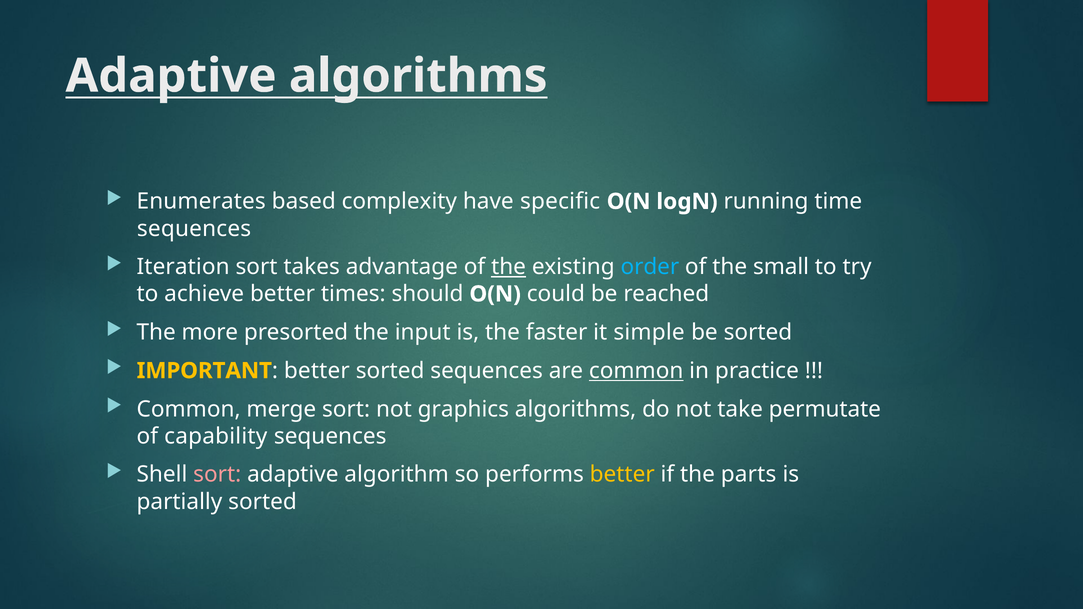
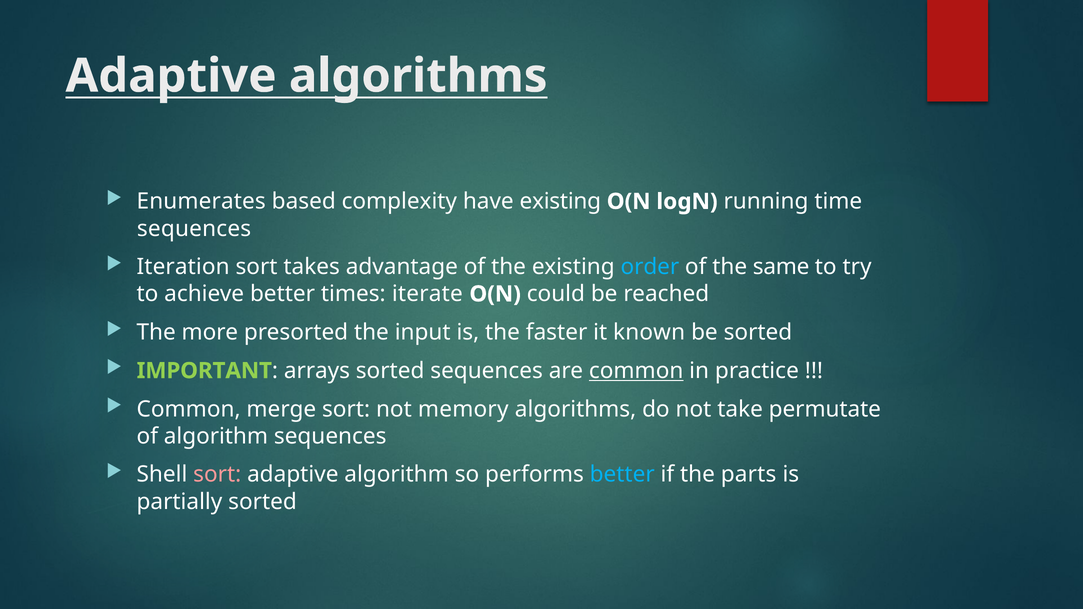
have specific: specific -> existing
the at (509, 267) underline: present -> none
small: small -> same
should: should -> iterate
simple: simple -> known
IMPORTANT colour: yellow -> light green
better at (317, 371): better -> arrays
graphics: graphics -> memory
of capability: capability -> algorithm
better at (622, 475) colour: yellow -> light blue
